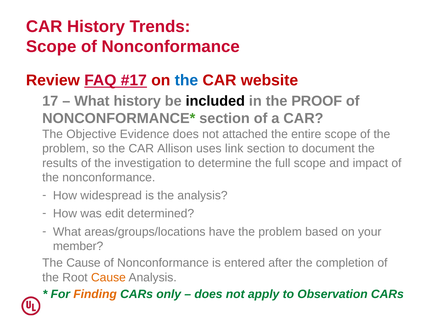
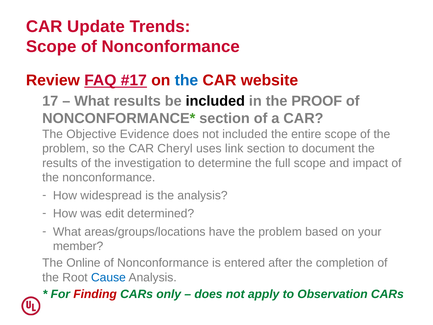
CAR History: History -> Update
What history: history -> results
not attached: attached -> included
Allison: Allison -> Cheryl
The Cause: Cause -> Online
Cause at (108, 277) colour: orange -> blue
Finding colour: orange -> red
